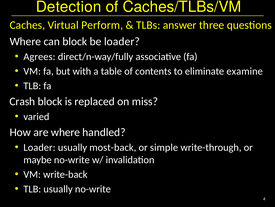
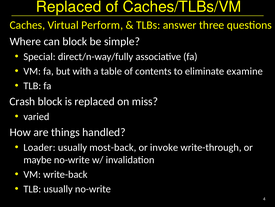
Detection at (69, 7): Detection -> Replaced
be loader: loader -> simple
Agrees: Agrees -> Special
are where: where -> things
simple: simple -> invoke
